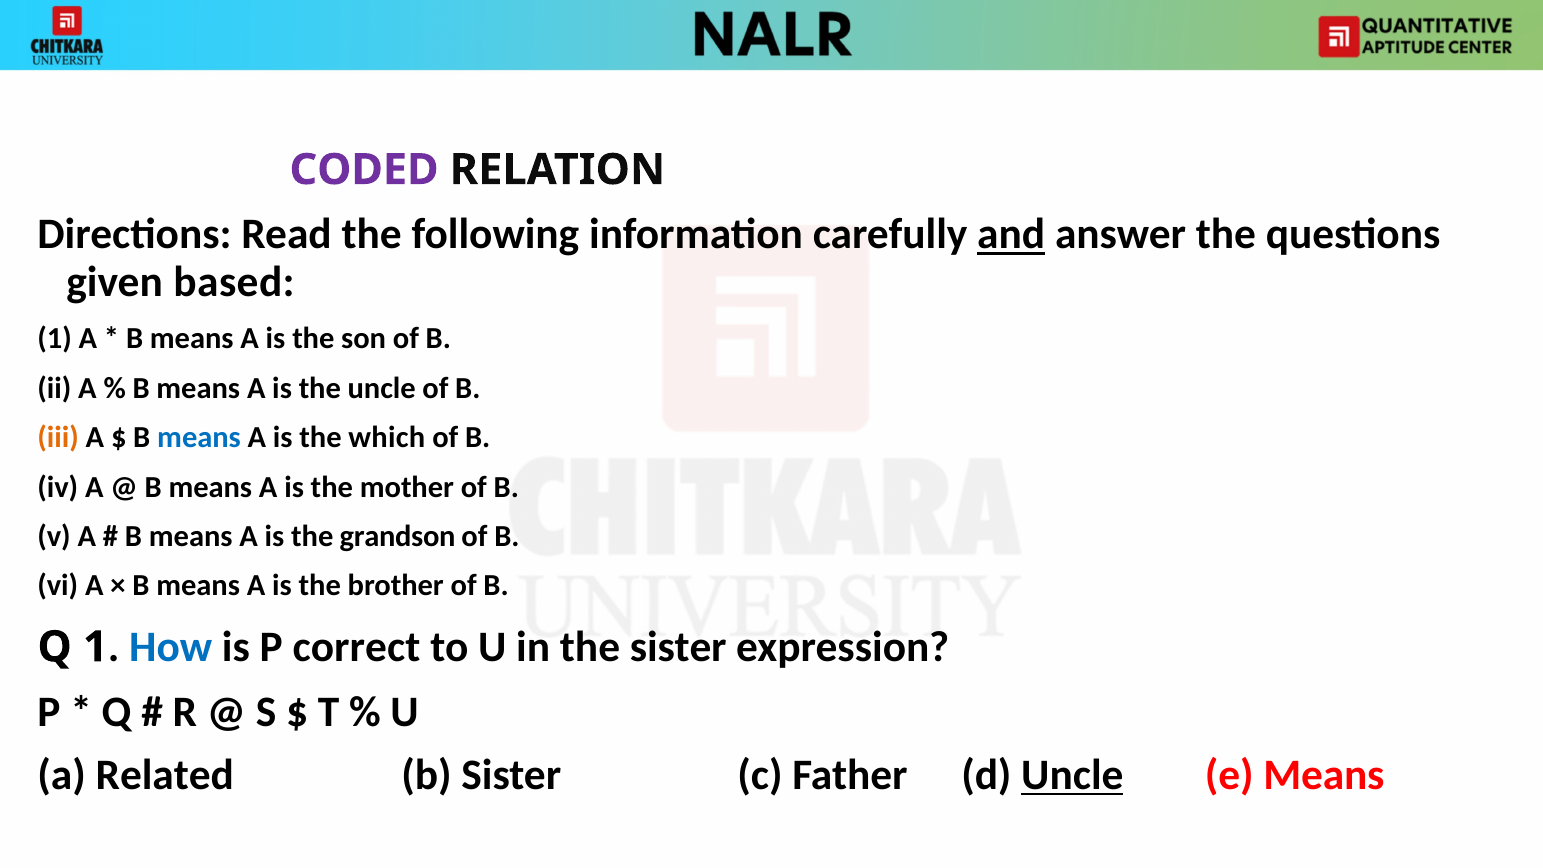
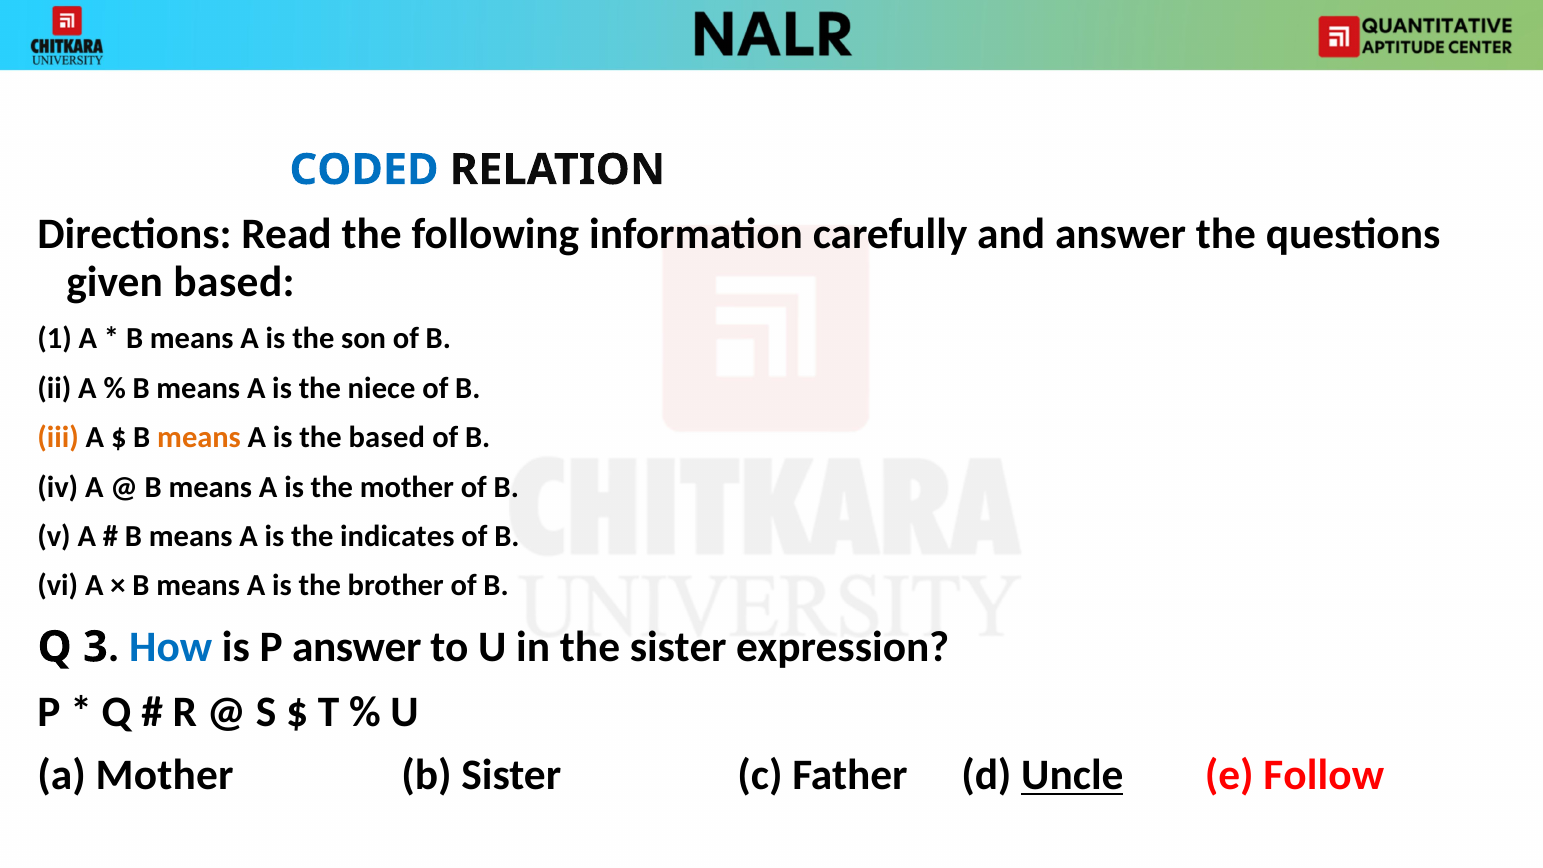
CODED colour: purple -> blue
and underline: present -> none
the uncle: uncle -> niece
means at (199, 438) colour: blue -> orange
the which: which -> based
grandson: grandson -> indicates
Q 1: 1 -> 3
P correct: correct -> answer
a Related: Related -> Mother
e Means: Means -> Follow
